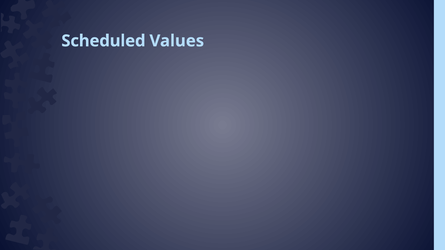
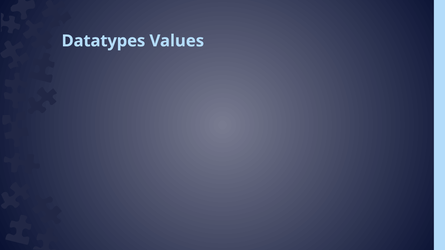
Scheduled: Scheduled -> Datatypes
